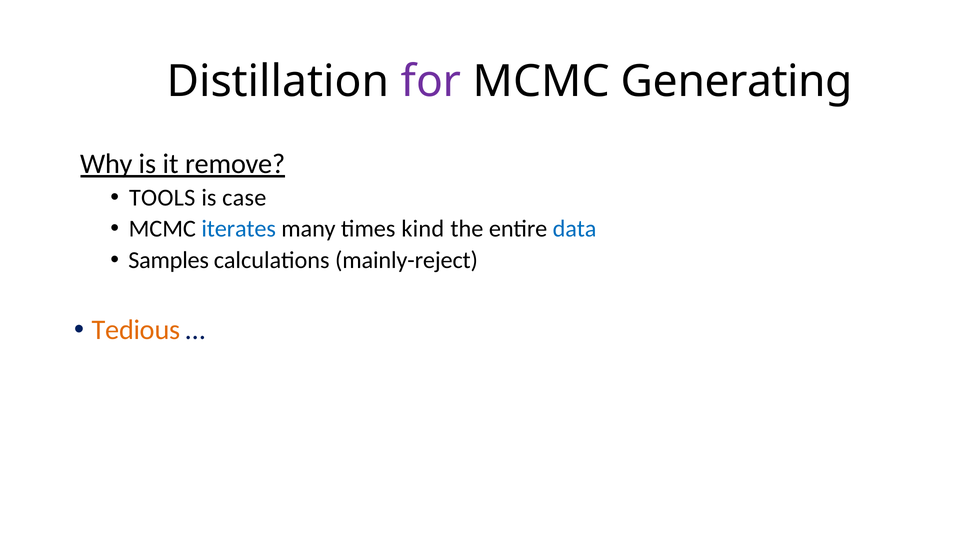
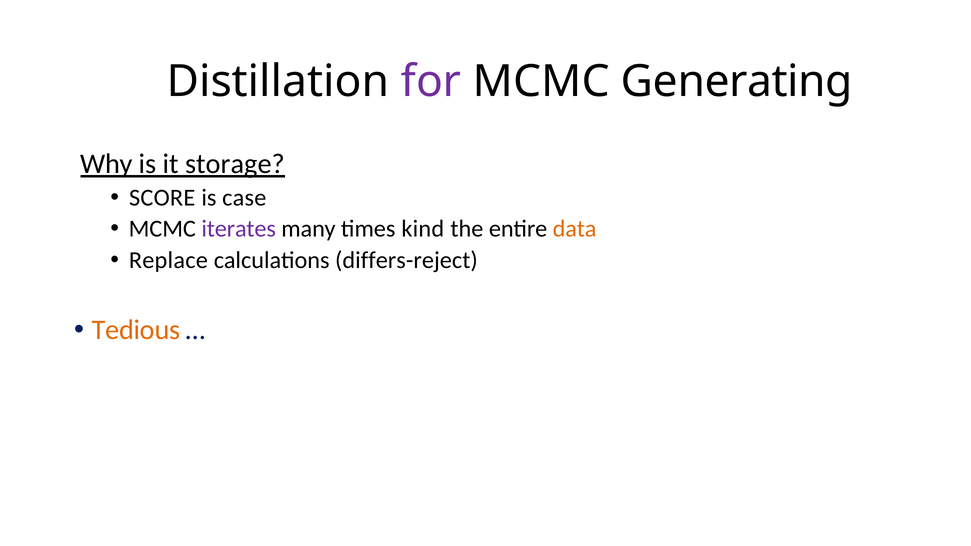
remove: remove -> storage
TOOLS: TOOLS -> SCORE
iterates colour: blue -> purple
data colour: blue -> orange
Samples: Samples -> Replace
mainly-reject: mainly-reject -> differs-reject
